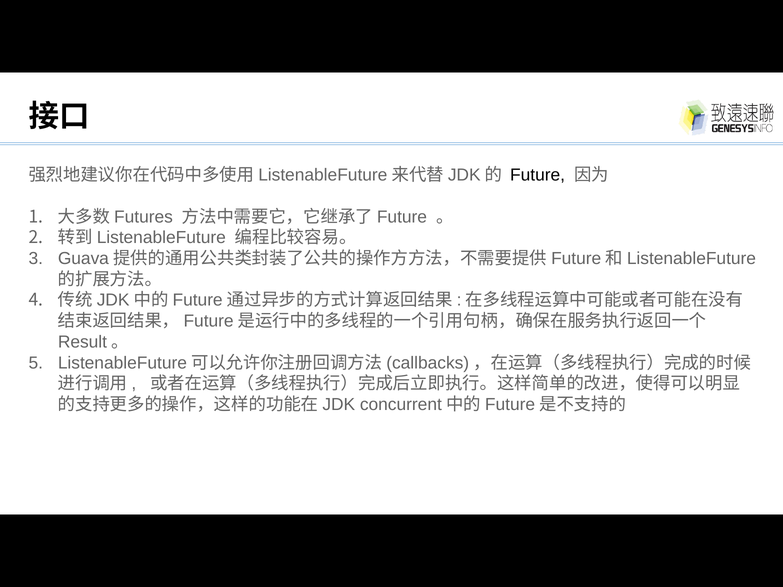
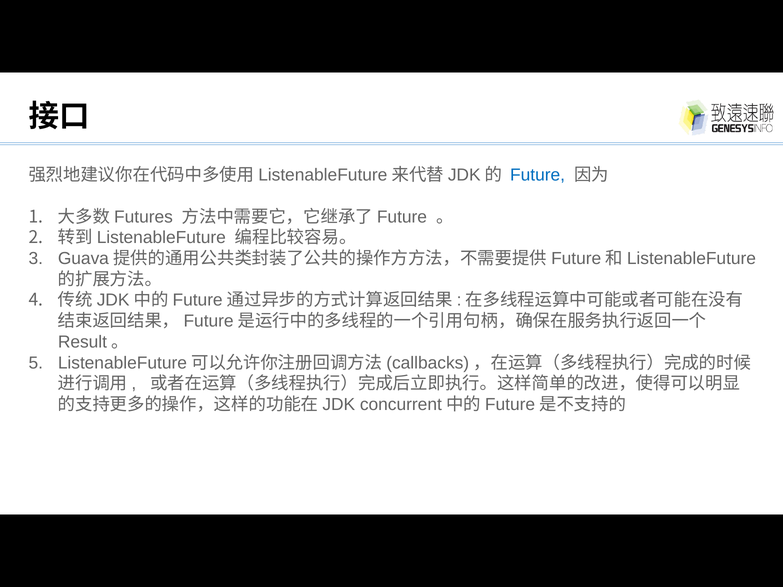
Future colour: black -> blue
